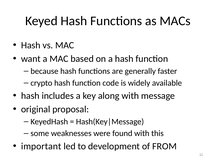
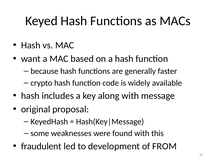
important: important -> fraudulent
